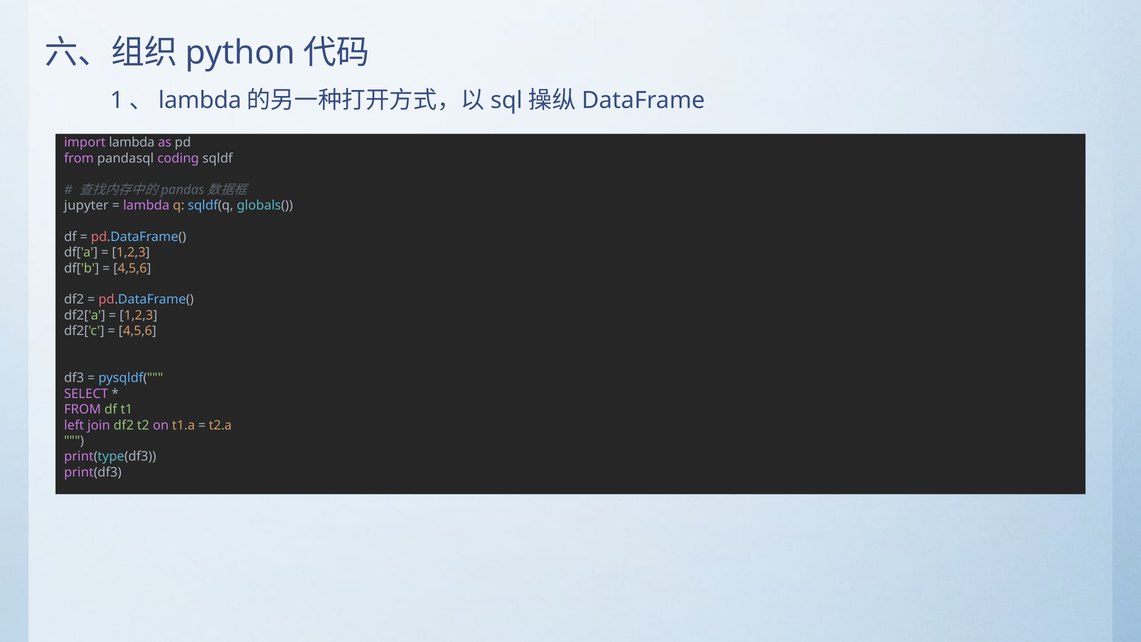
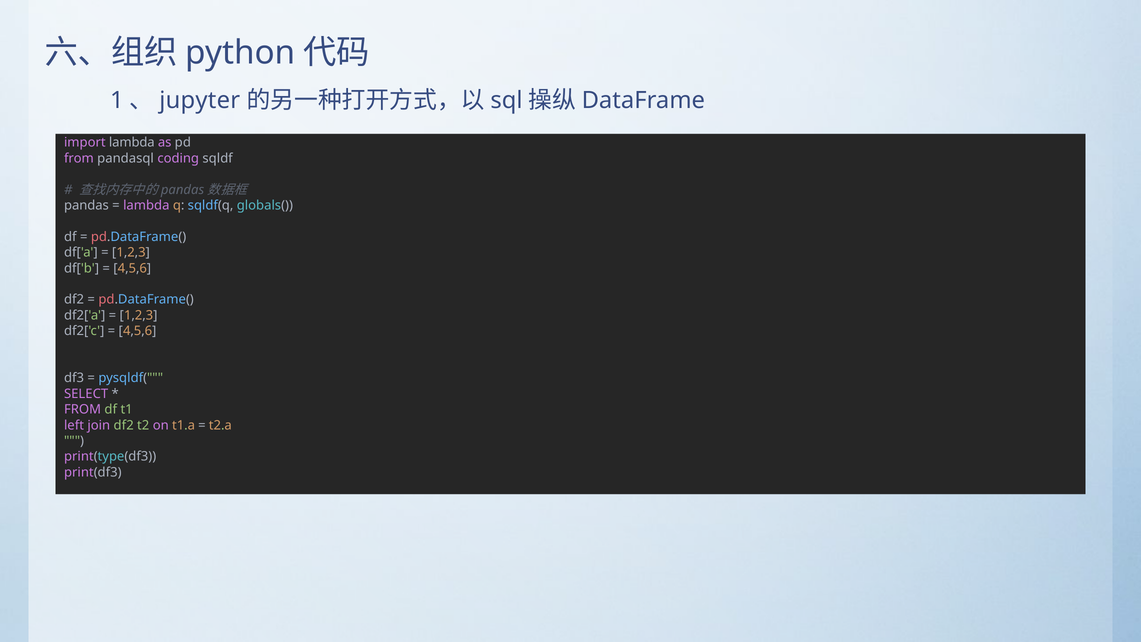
lambda at (200, 100): lambda -> jupyter
jupyter: jupyter -> pandas
